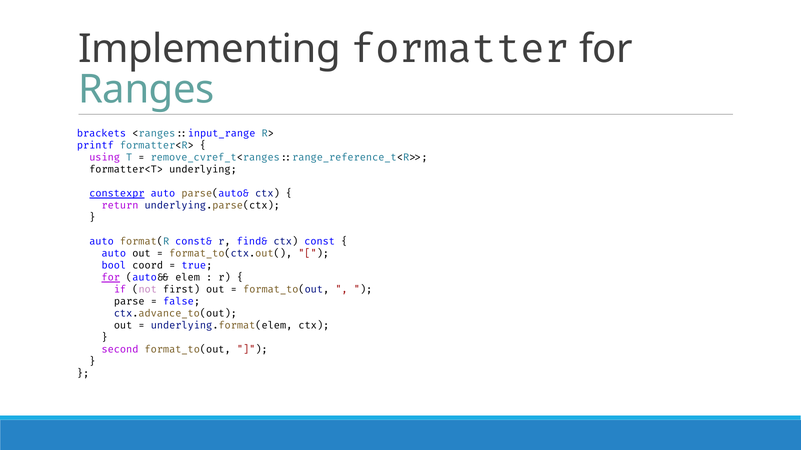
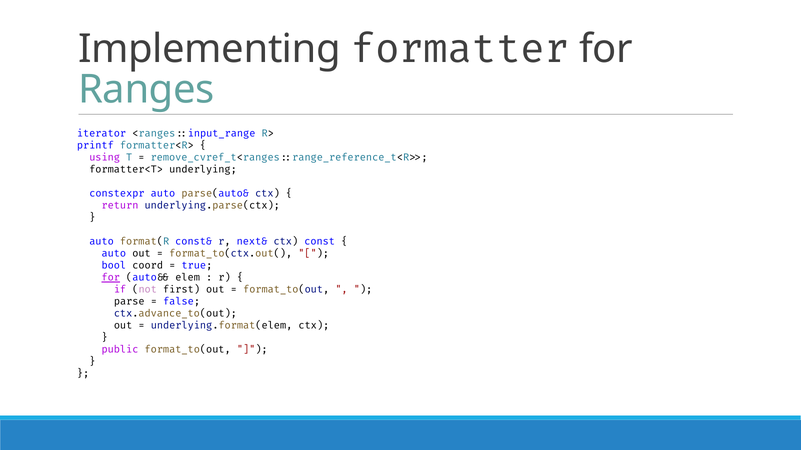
brackets: brackets -> iterator
constexpr underline: present -> none
find&: find& -> next&
second: second -> public
